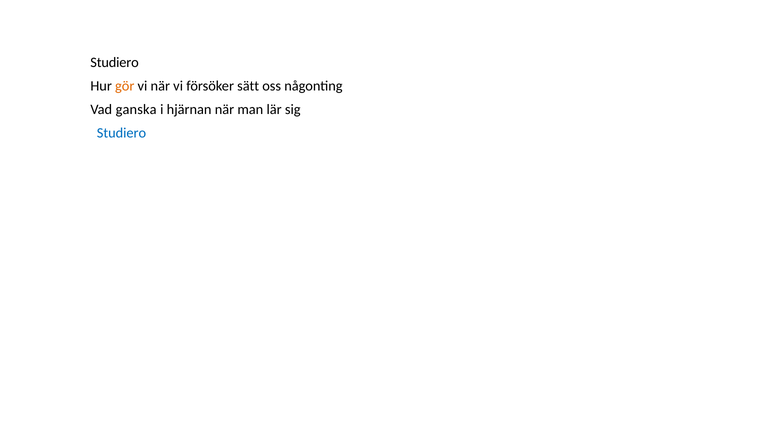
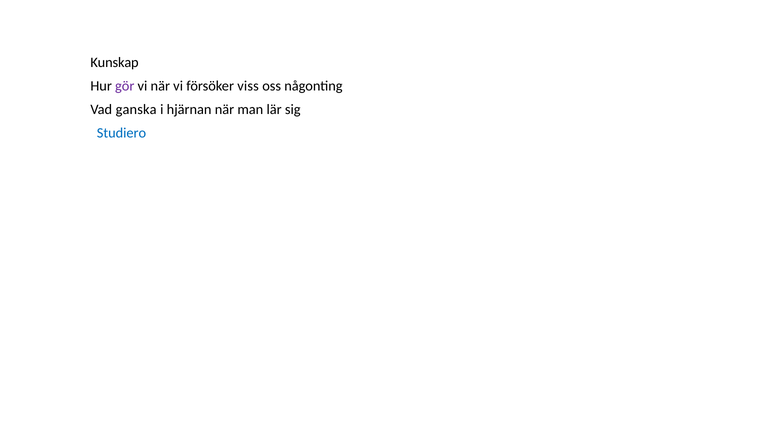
Studiero at (115, 63): Studiero -> Kunskap
gör colour: orange -> purple
sätt: sätt -> viss
